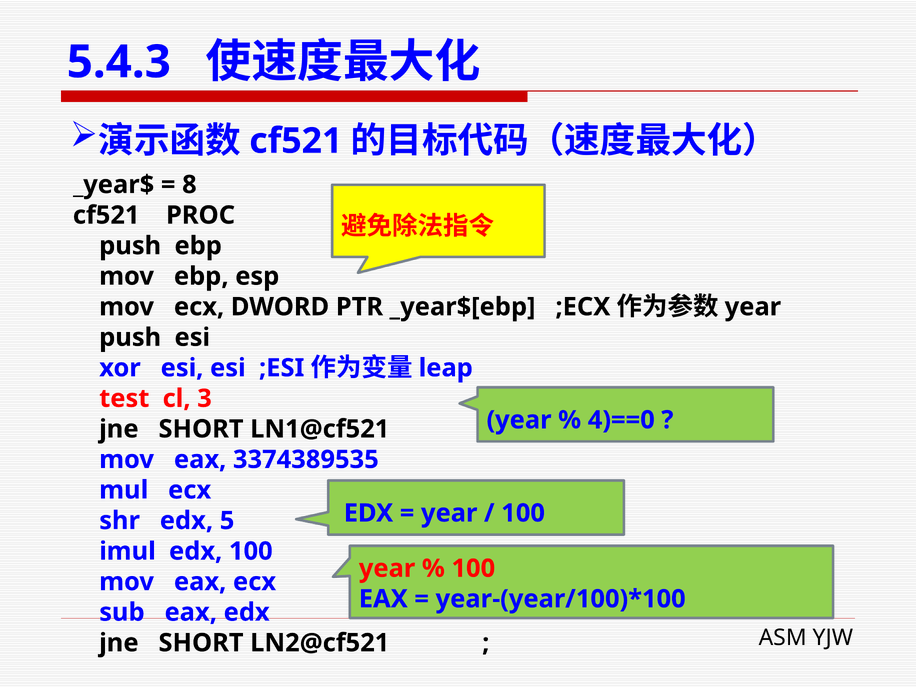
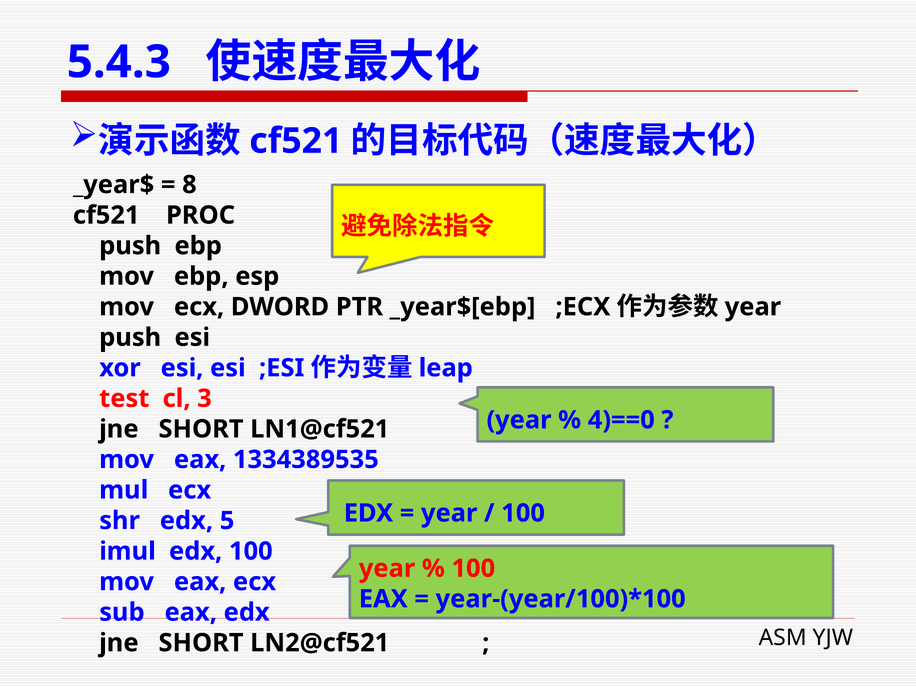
3374389535: 3374389535 -> 1334389535
